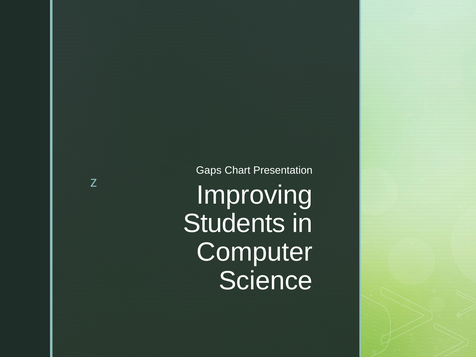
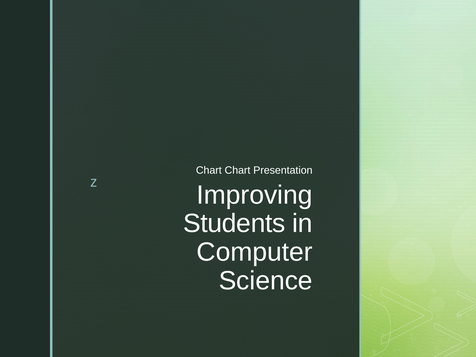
Gaps at (209, 170): Gaps -> Chart
